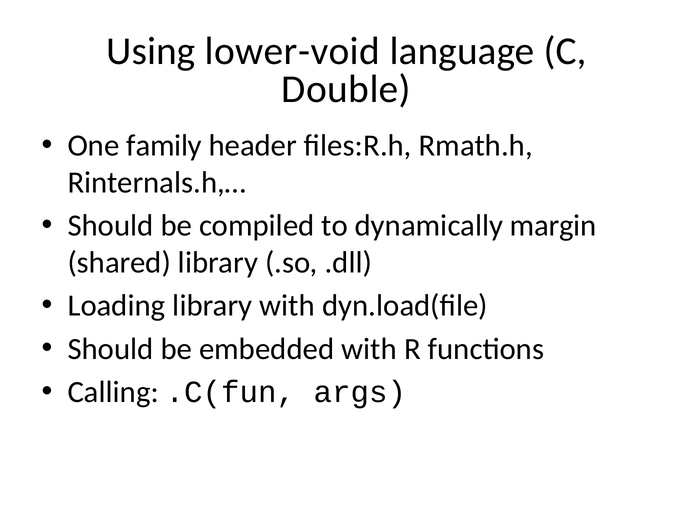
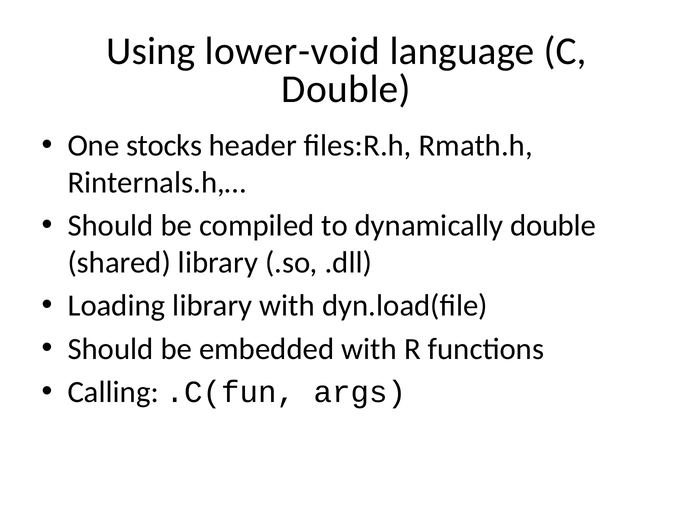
family: family -> stocks
dynamically margin: margin -> double
